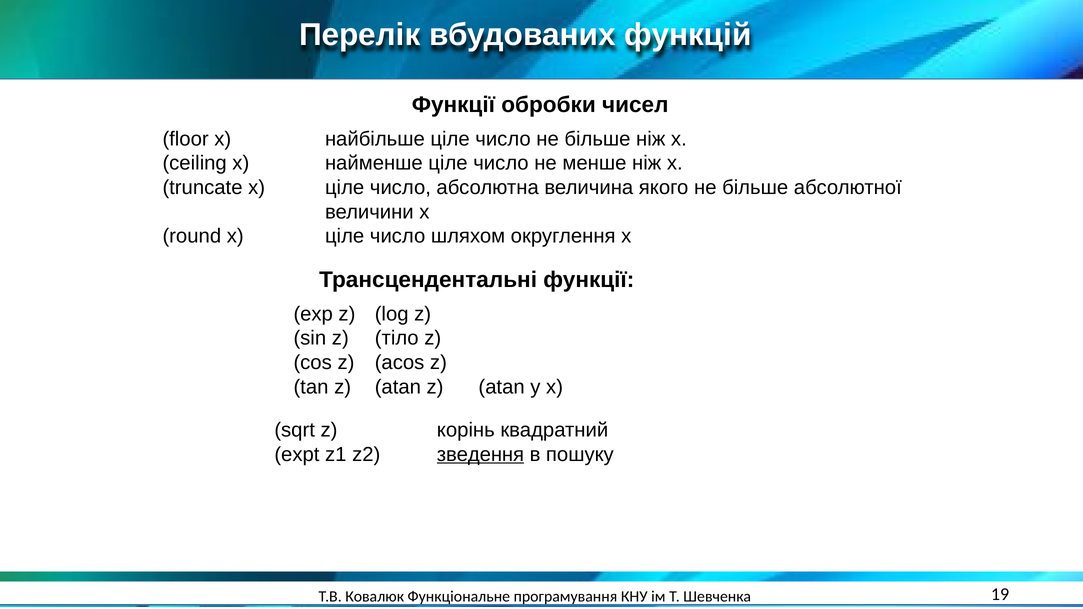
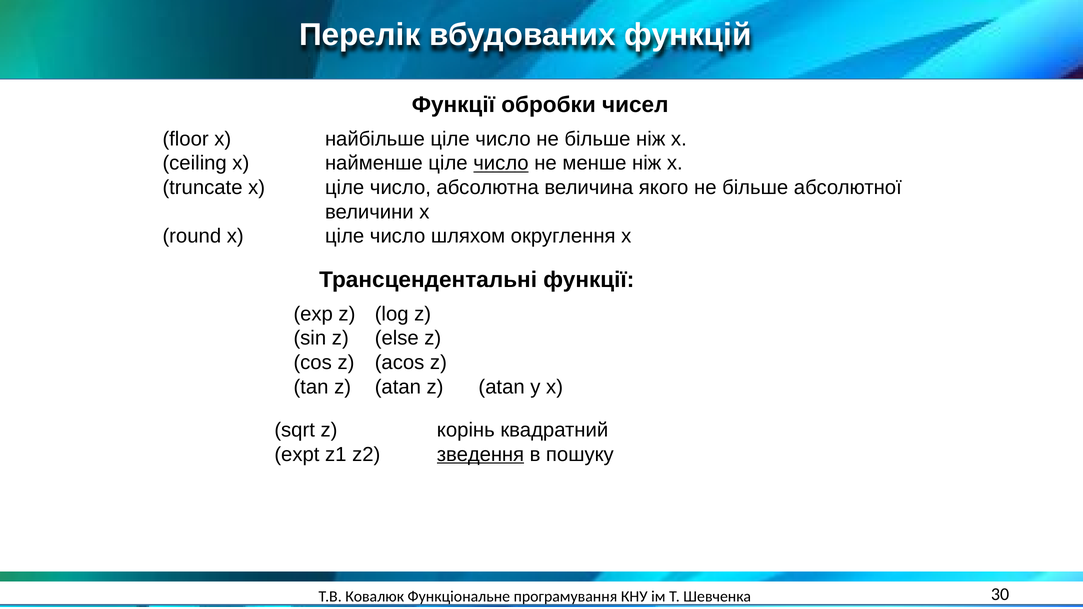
число at (501, 163) underline: none -> present
тіло: тіло -> else
19: 19 -> 30
